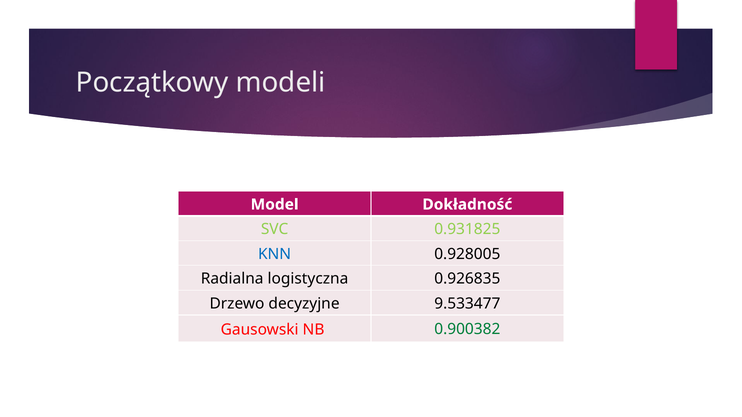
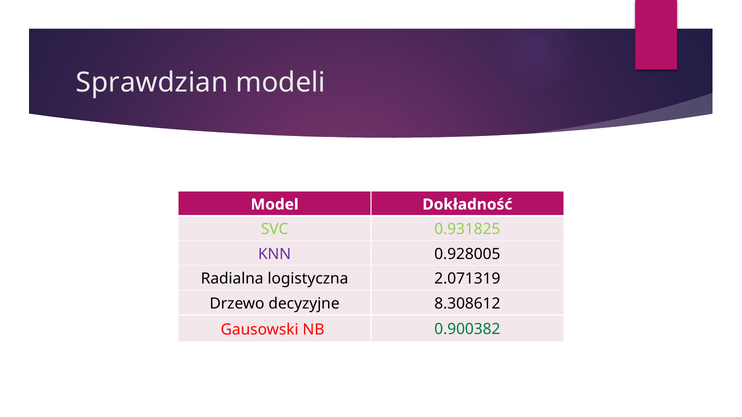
Początkowy: Początkowy -> Sprawdzian
KNN colour: blue -> purple
0.926835: 0.926835 -> 2.071319
9.533477: 9.533477 -> 8.308612
